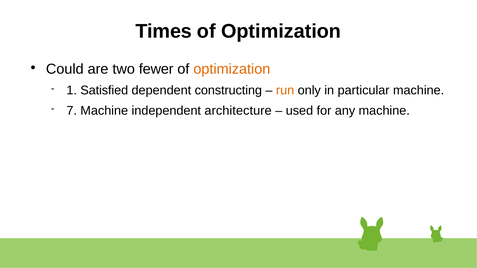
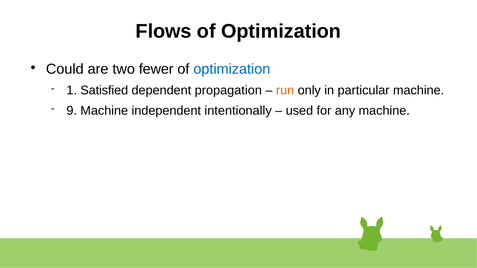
Times: Times -> Flows
optimization at (232, 69) colour: orange -> blue
constructing: constructing -> propagation
7: 7 -> 9
architecture: architecture -> intentionally
